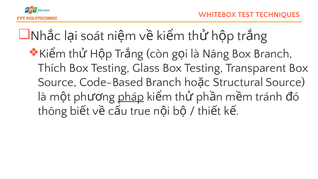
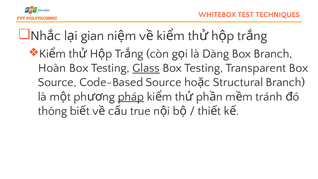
soát: soát -> gian
Nâng: Nâng -> Dàng
Thích: Thích -> Hoàn
Glass underline: none -> present
Code-Based Branch: Branch -> Source
Structural Source: Source -> Branch
